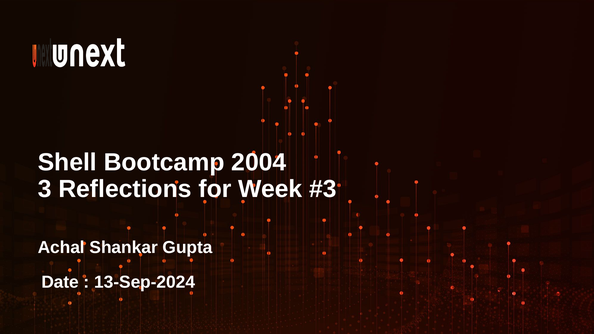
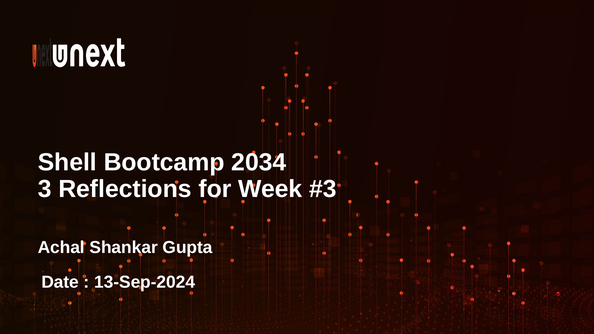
2004: 2004 -> 2034
